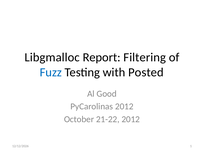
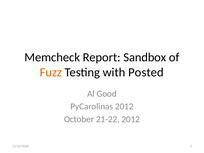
Libgmalloc: Libgmalloc -> Memcheck
Filtering: Filtering -> Sandbox
Fuzz colour: blue -> orange
